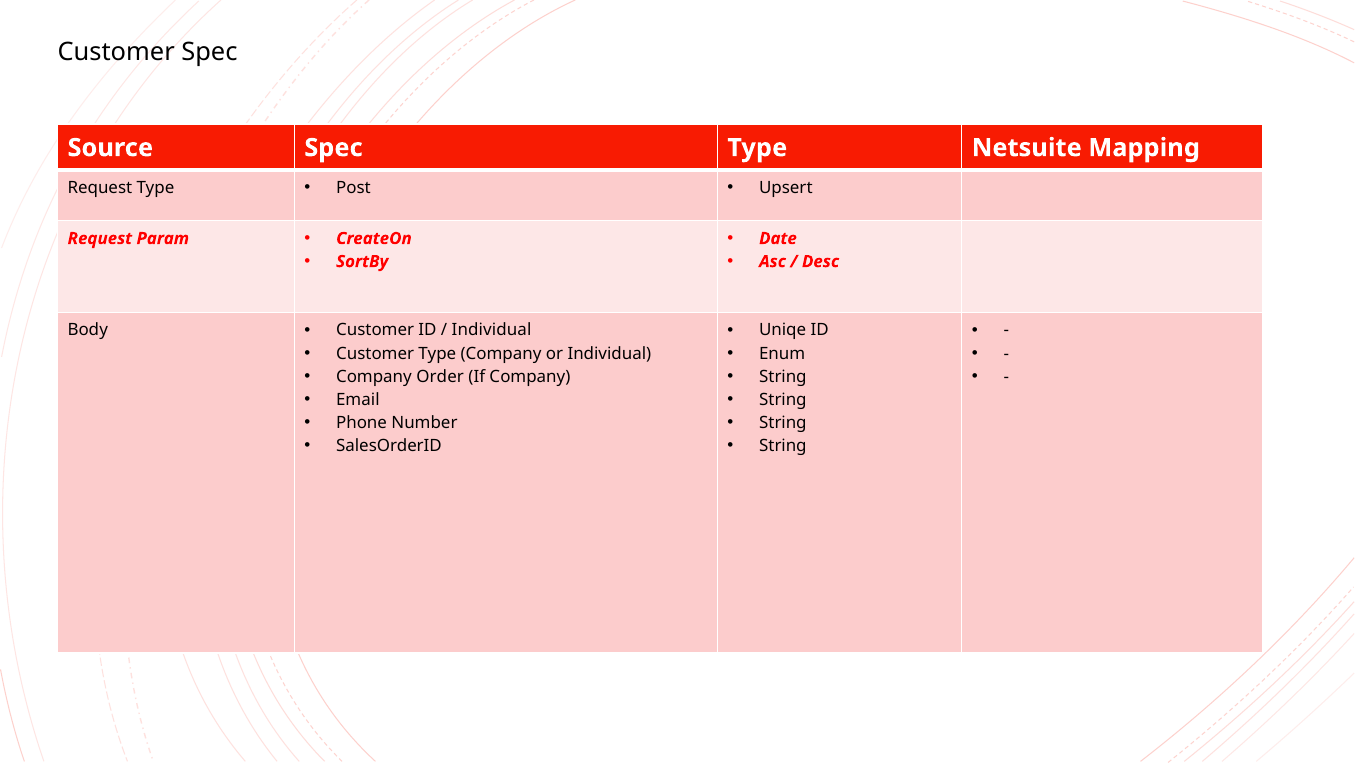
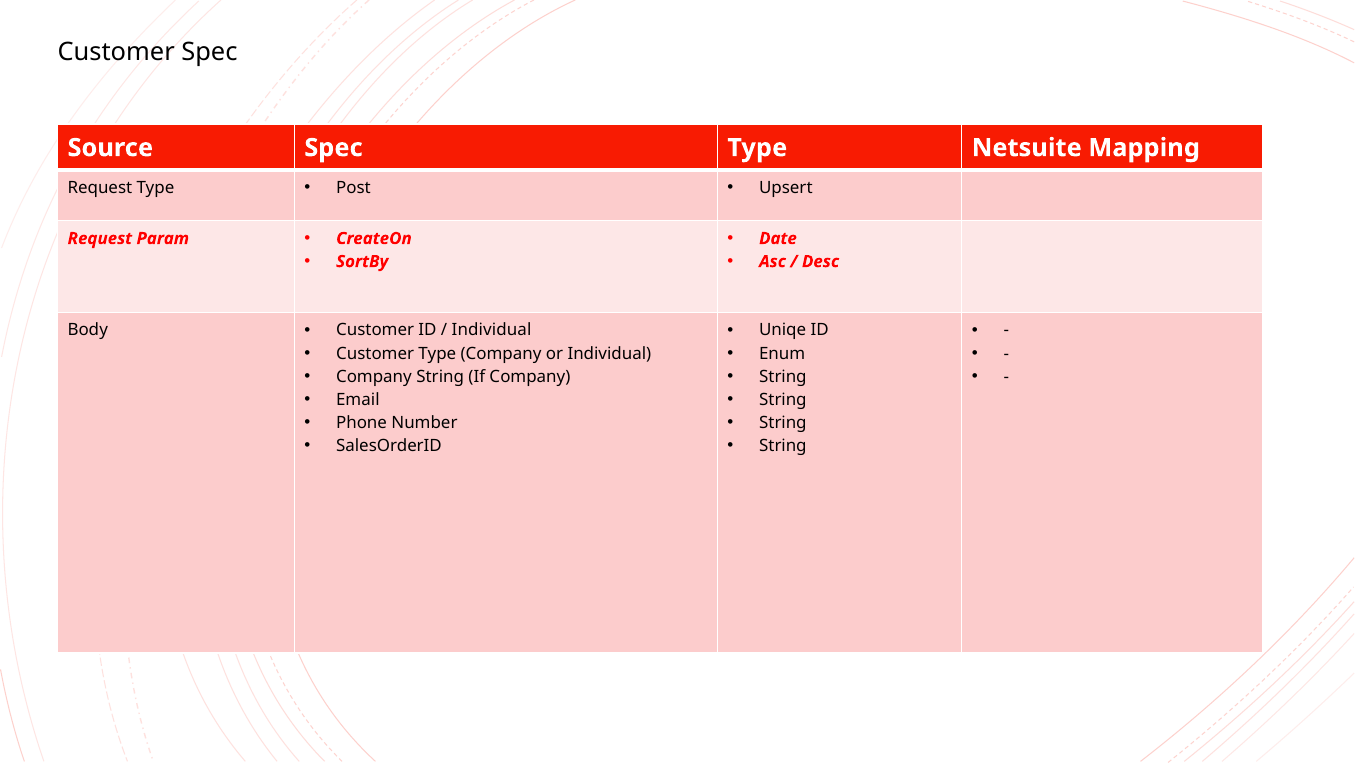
Company Order: Order -> String
